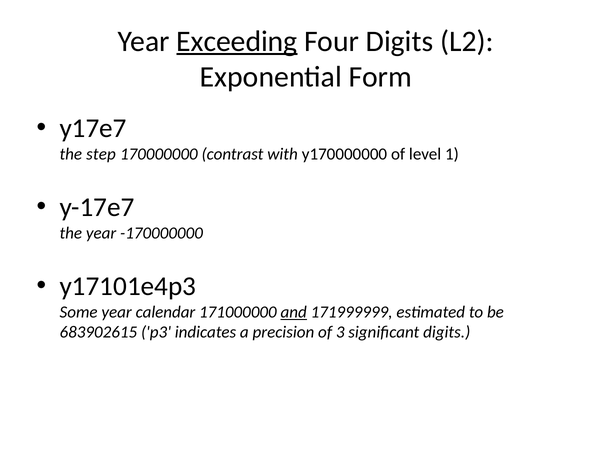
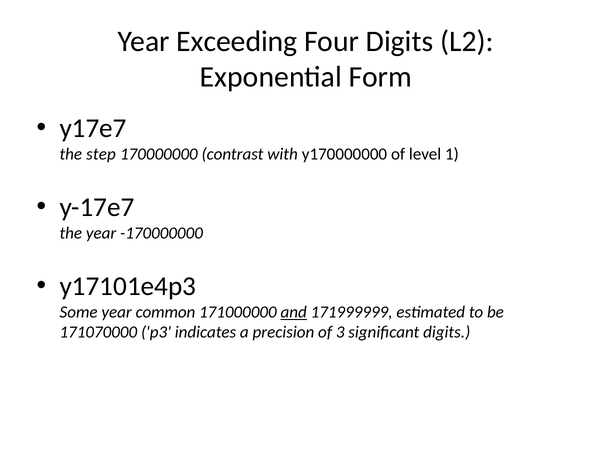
Exceeding underline: present -> none
calendar: calendar -> common
683902615: 683902615 -> 171070000
